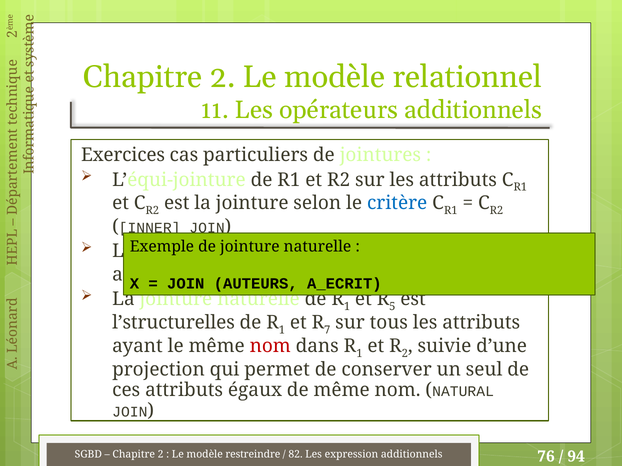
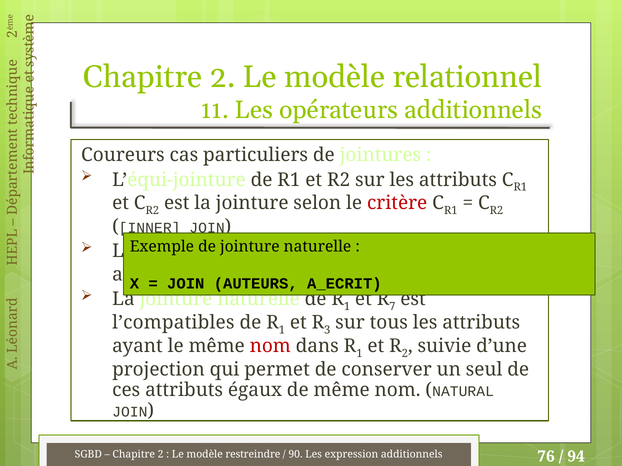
Exercices: Exercices -> Coureurs
critère at (397, 203) colour: blue -> red
5: 5 -> 7
l’structurelles: l’structurelles -> l’compatibles
7: 7 -> 3
82: 82 -> 90
